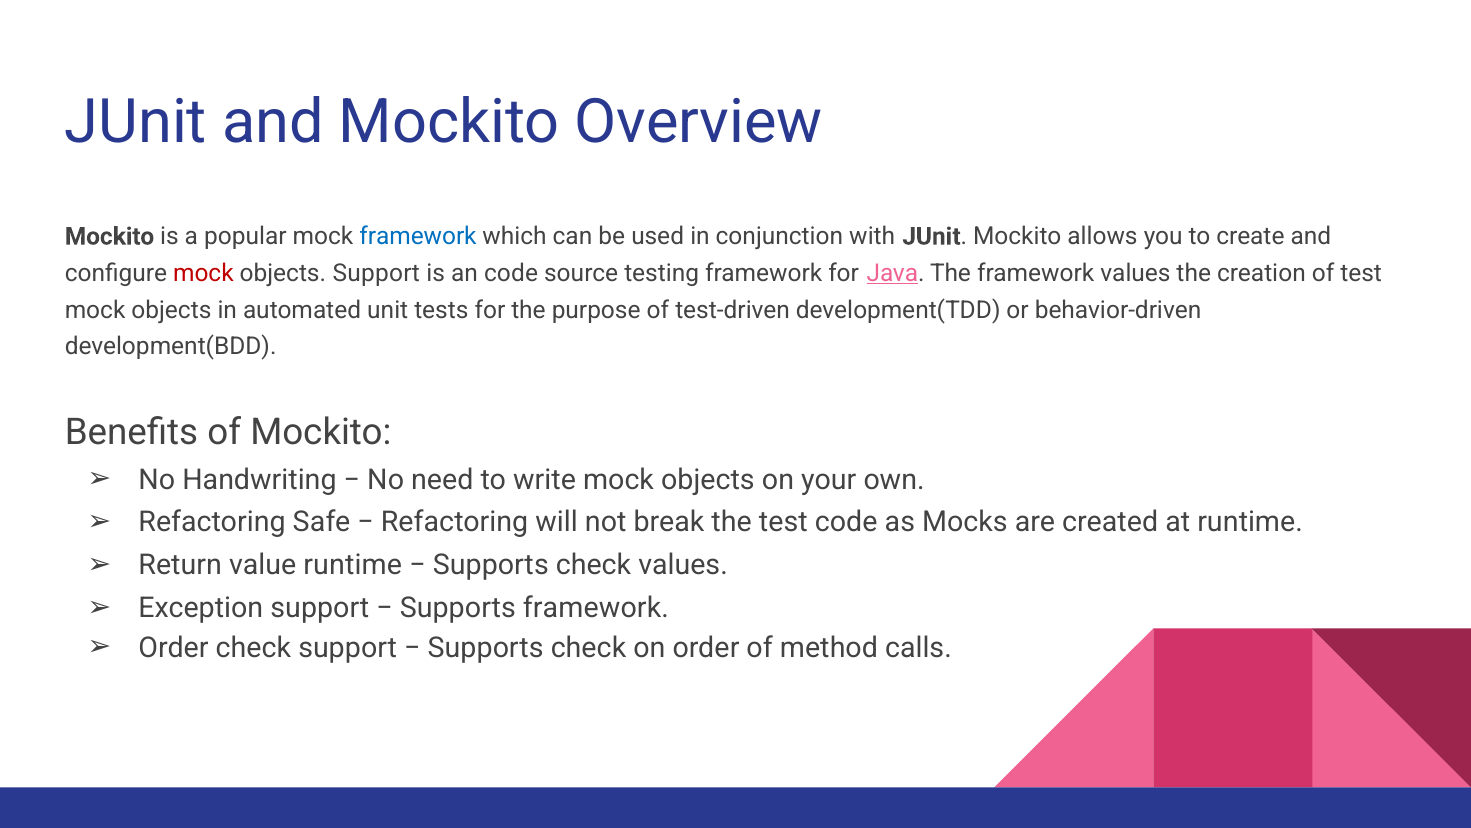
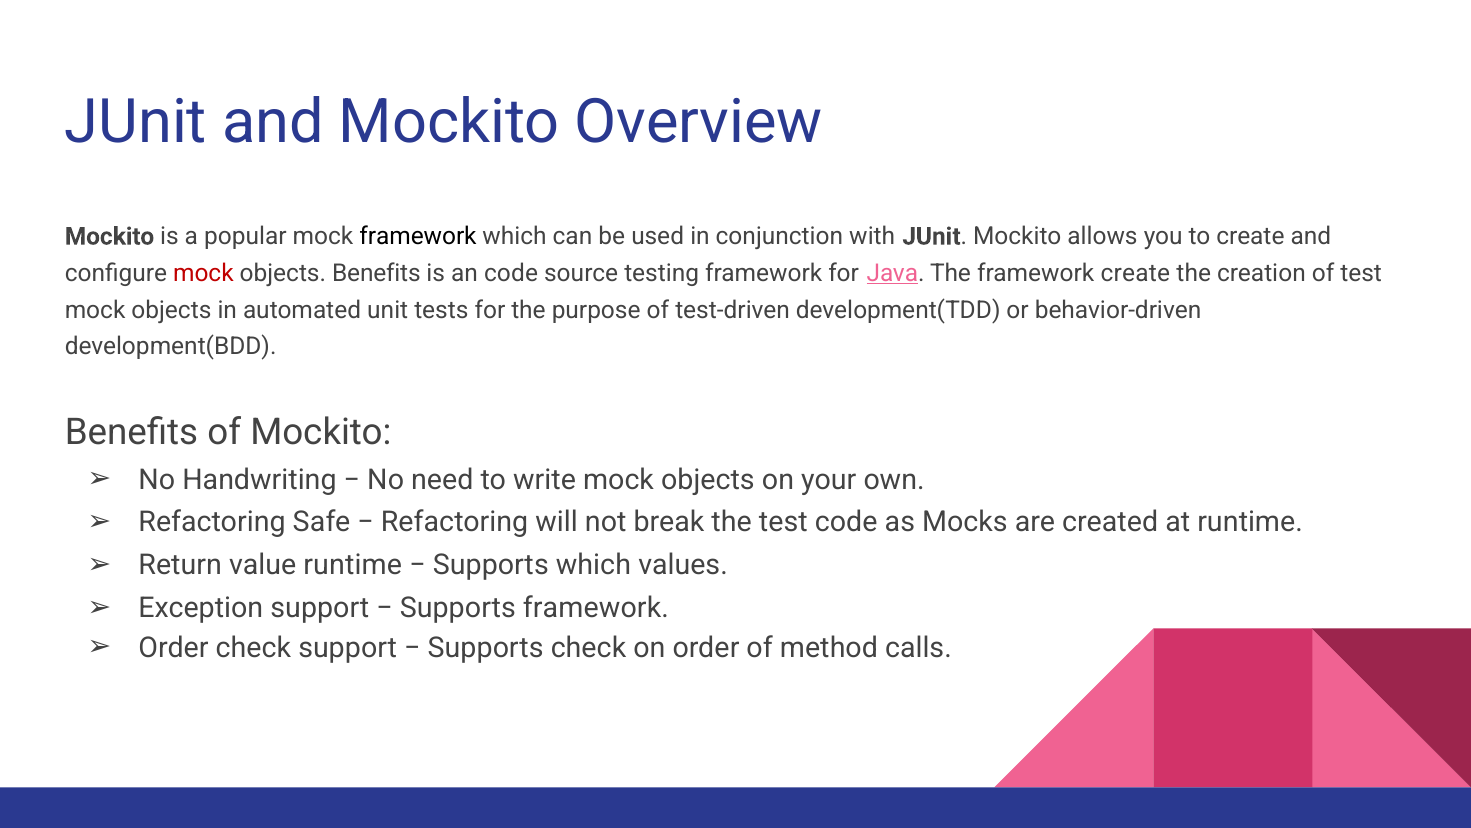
framework at (418, 236) colour: blue -> black
objects Support: Support -> Benefits
framework values: values -> create
check at (593, 565): check -> which
